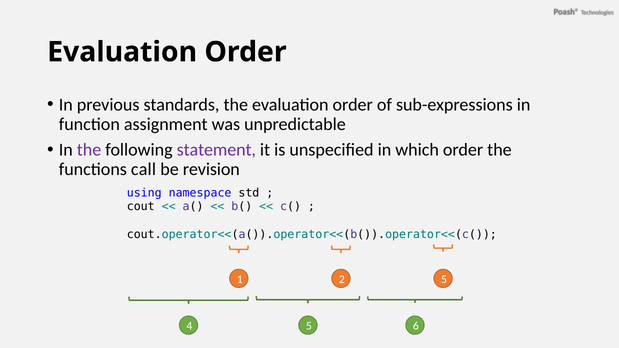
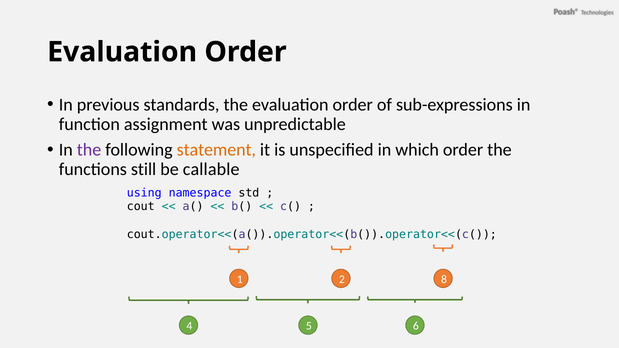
statement colour: purple -> orange
call: call -> still
revision: revision -> callable
2 5: 5 -> 8
